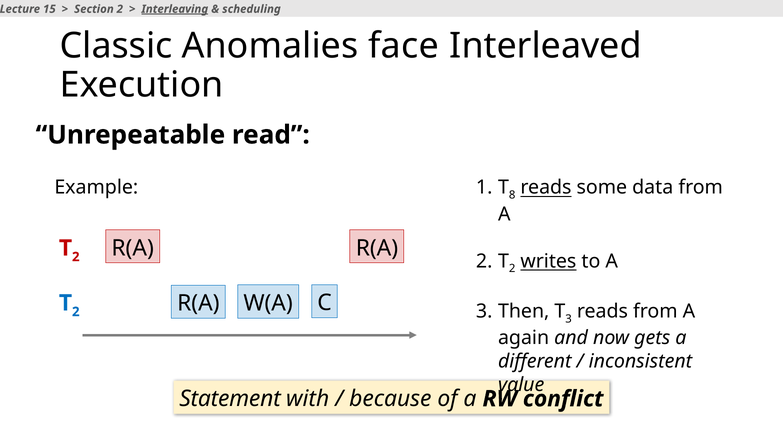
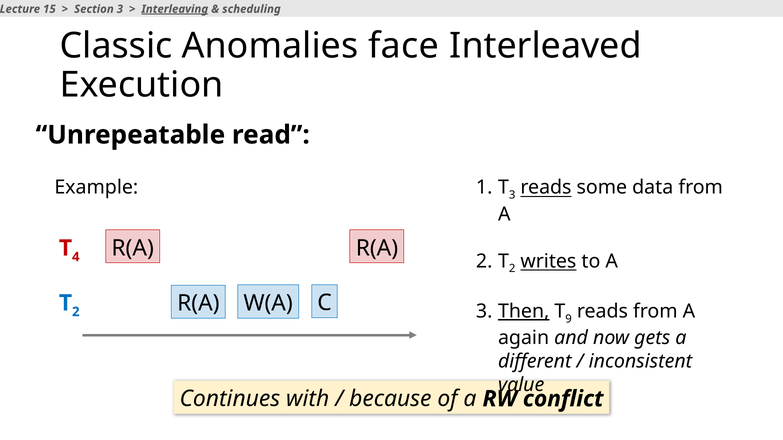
Section 2: 2 -> 3
8 at (512, 195): 8 -> 3
2 at (76, 257): 2 -> 4
Then underline: none -> present
3 at (569, 319): 3 -> 9
Statement: Statement -> Continues
